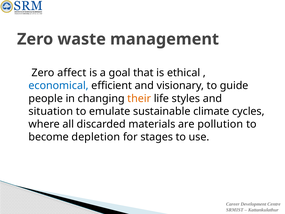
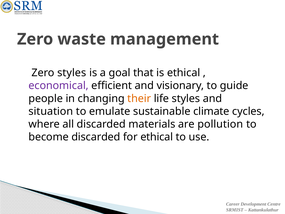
Zero affect: affect -> styles
economical colour: blue -> purple
become depletion: depletion -> discarded
for stages: stages -> ethical
